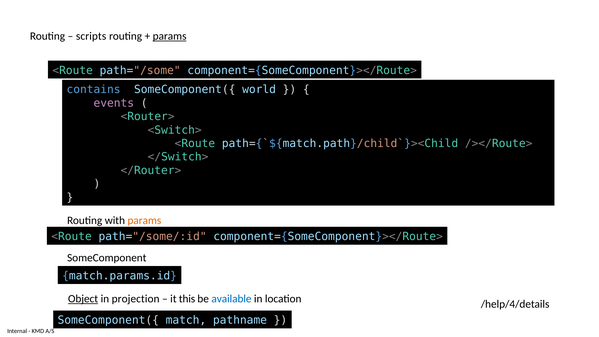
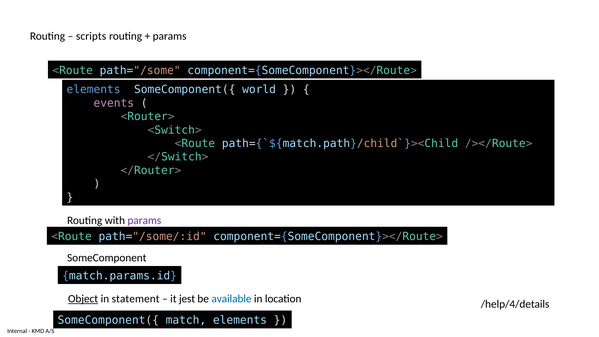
params at (170, 36) underline: present -> none
contains at (94, 90): contains -> elements
params at (144, 220) colour: orange -> purple
projection: projection -> statement
this: this -> jest
match pathname: pathname -> elements
